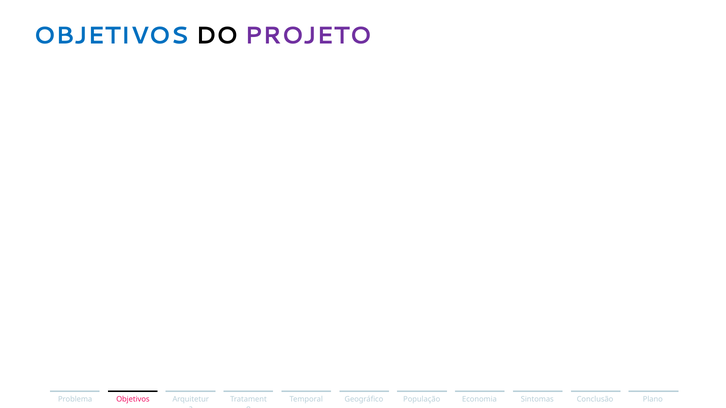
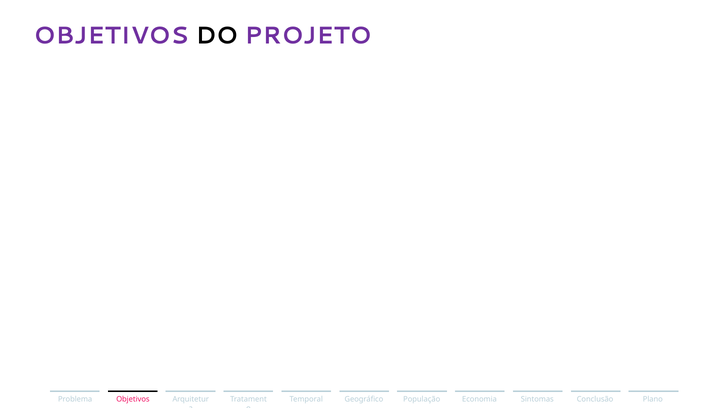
OBJETIVOS at (111, 36) colour: blue -> purple
